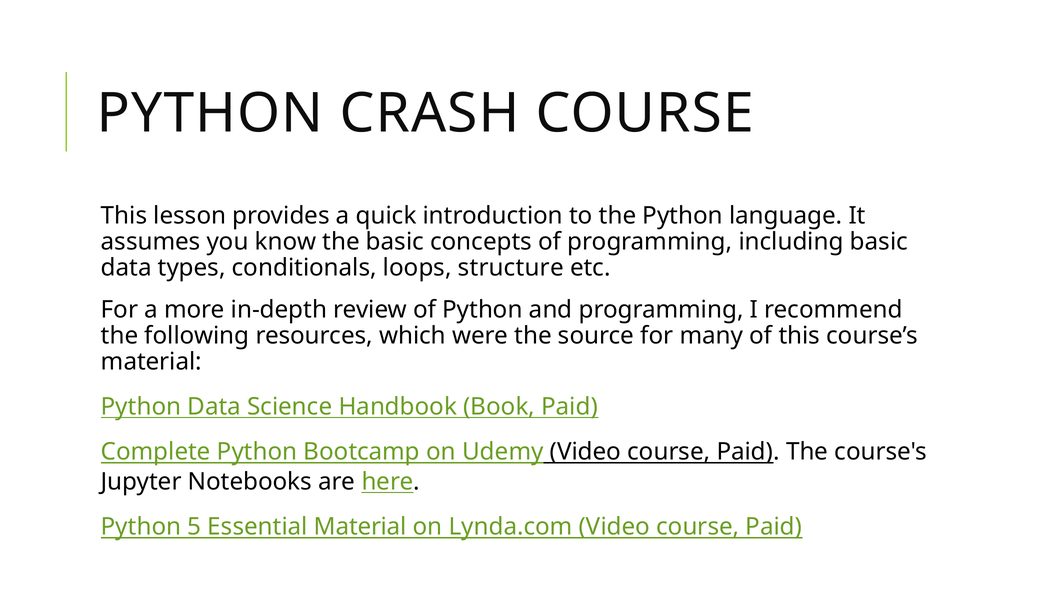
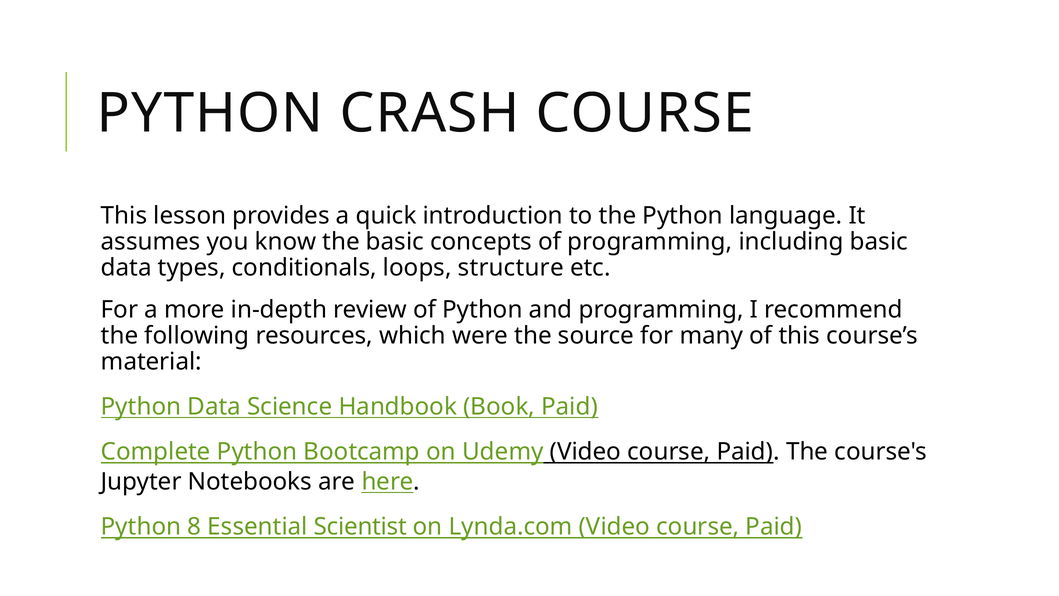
5: 5 -> 8
Essential Material: Material -> Scientist
